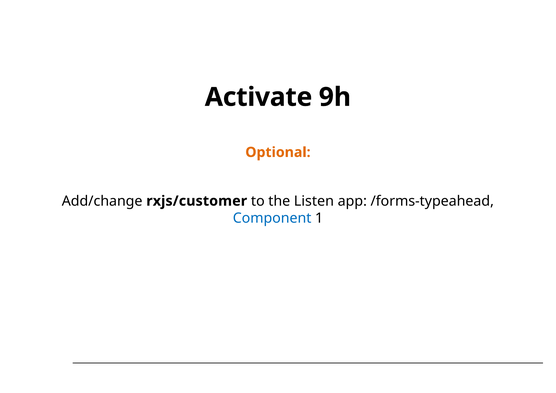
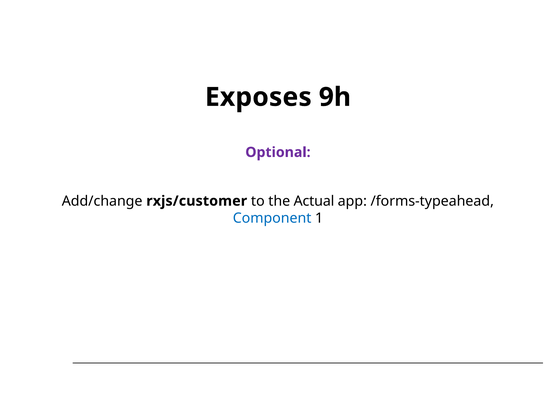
Activate: Activate -> Exposes
Optional colour: orange -> purple
Listen: Listen -> Actual
